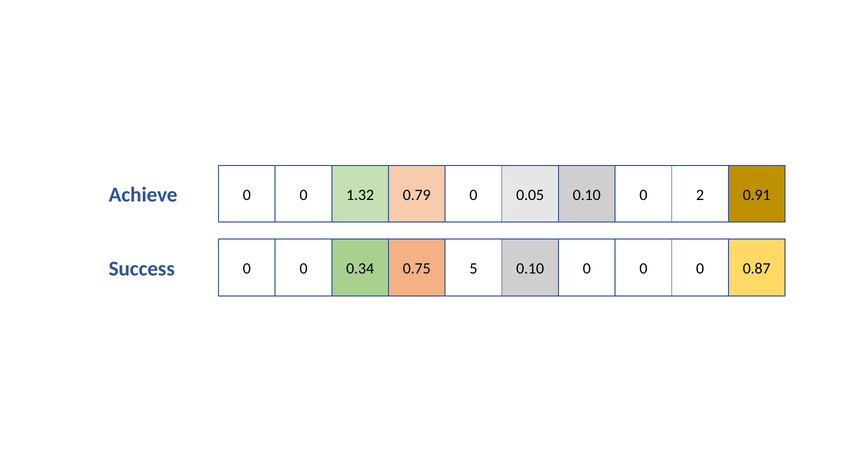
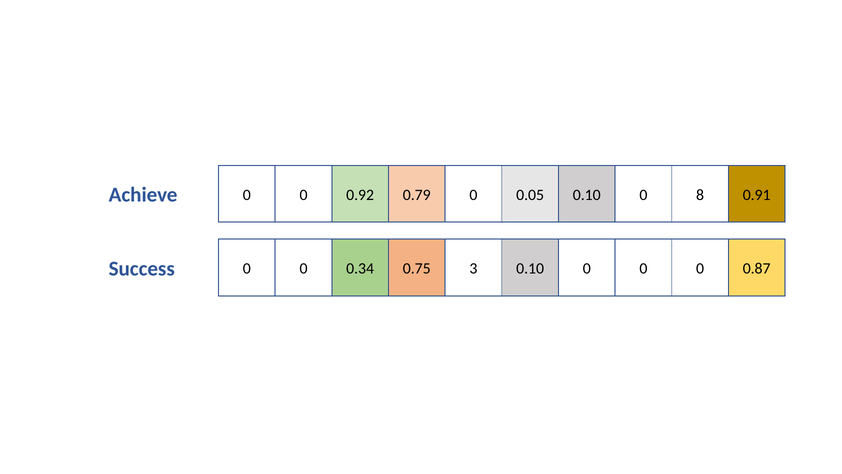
1.32: 1.32 -> 0.92
2: 2 -> 8
5: 5 -> 3
